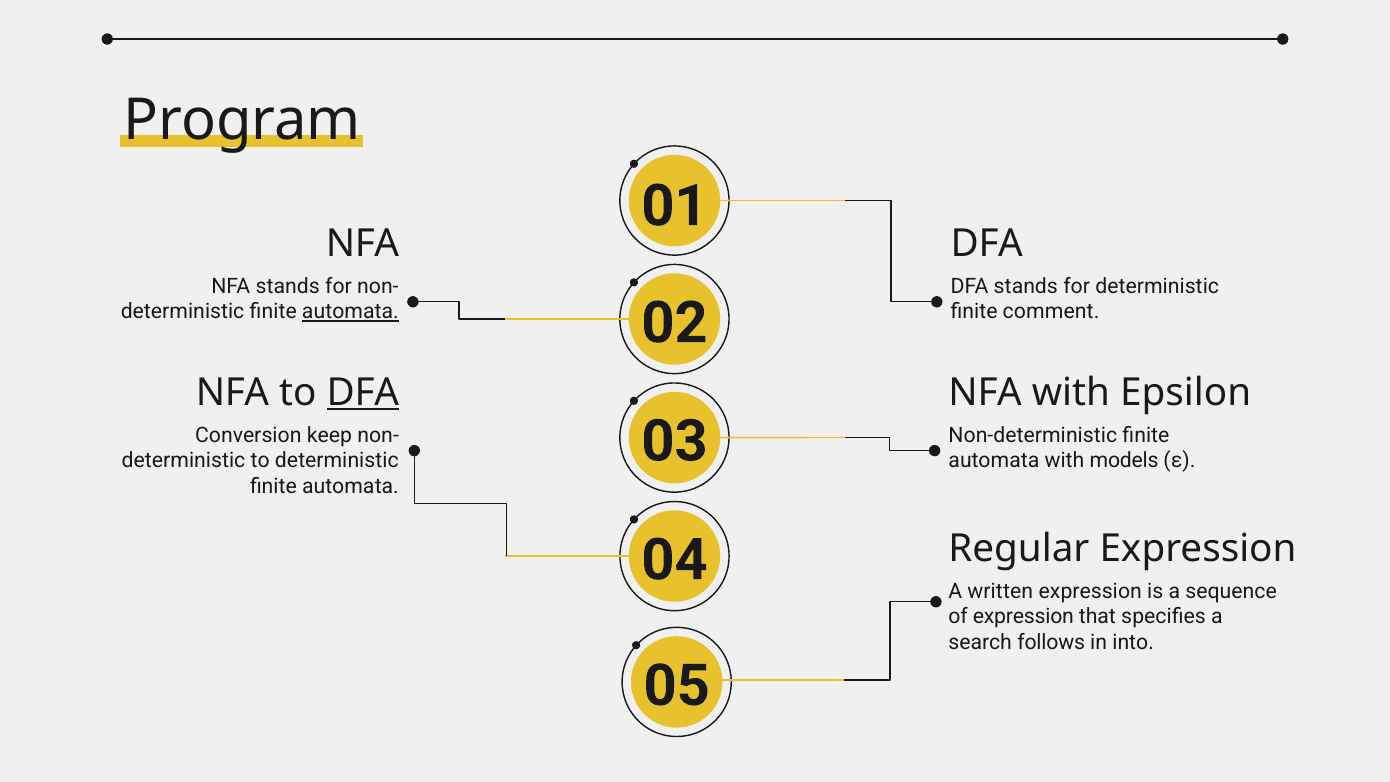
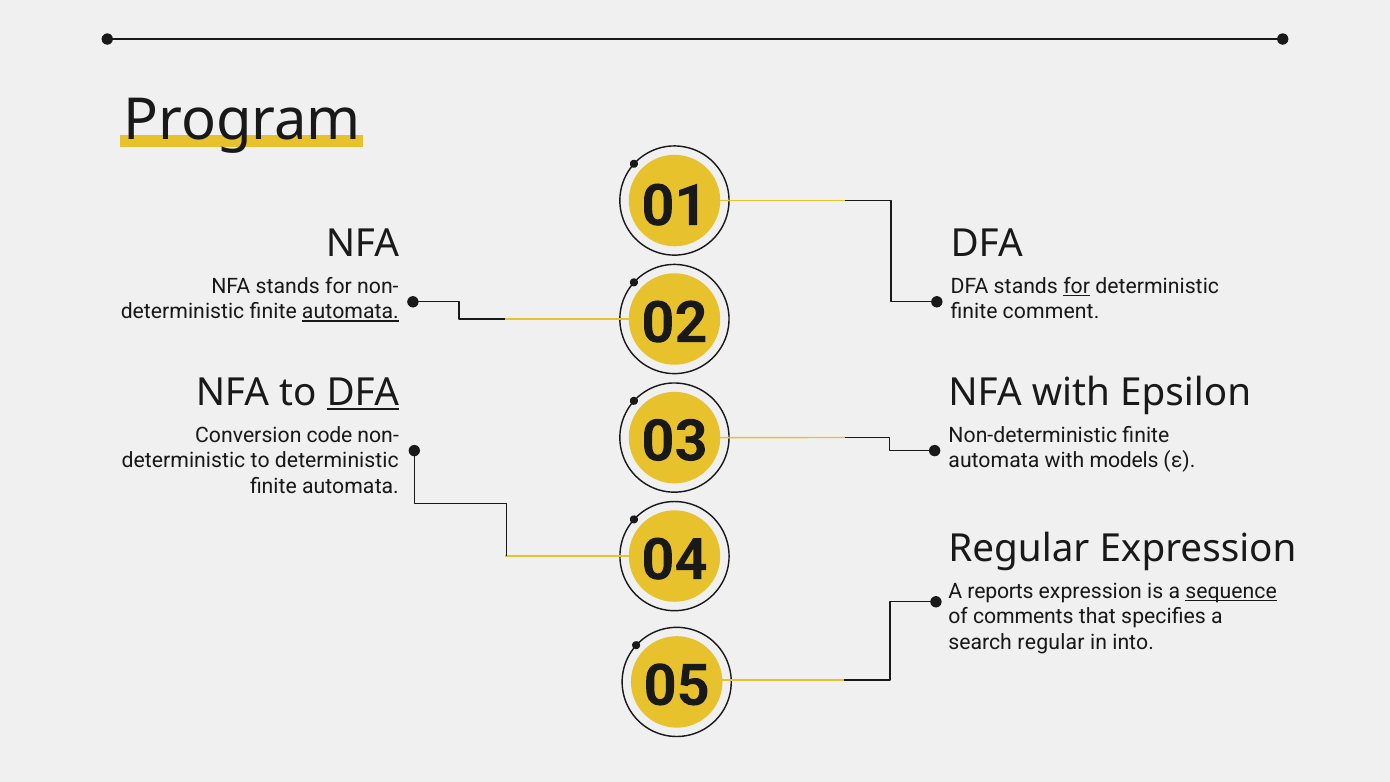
for at (1077, 286) underline: none -> present
keep: keep -> code
written: written -> reports
sequence underline: none -> present
of expression: expression -> comments
search follows: follows -> regular
